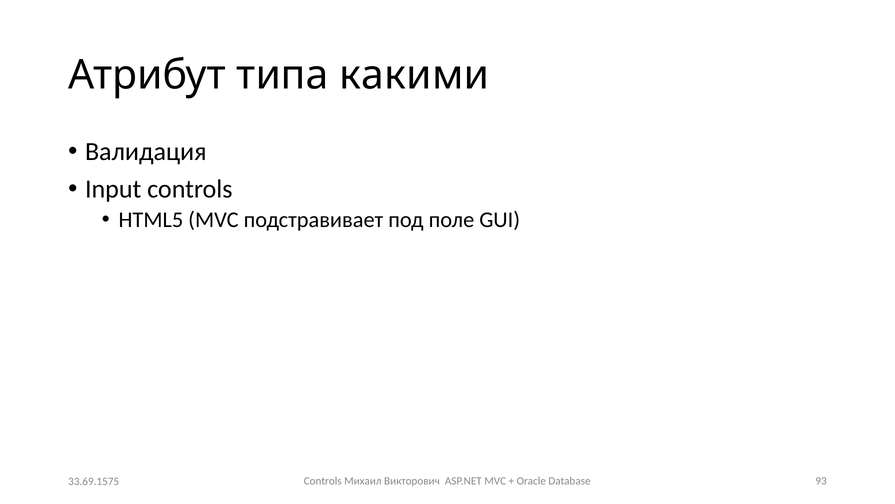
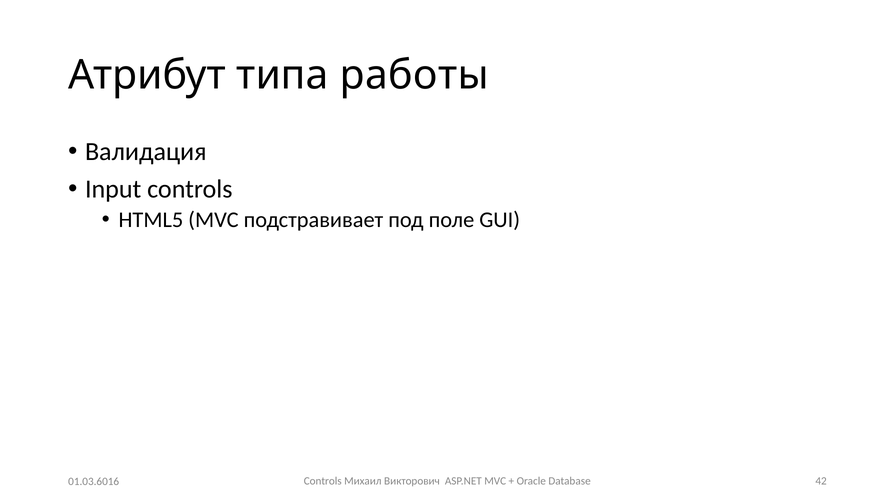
какими: какими -> работы
93: 93 -> 42
33.69.1575: 33.69.1575 -> 01.03.6016
